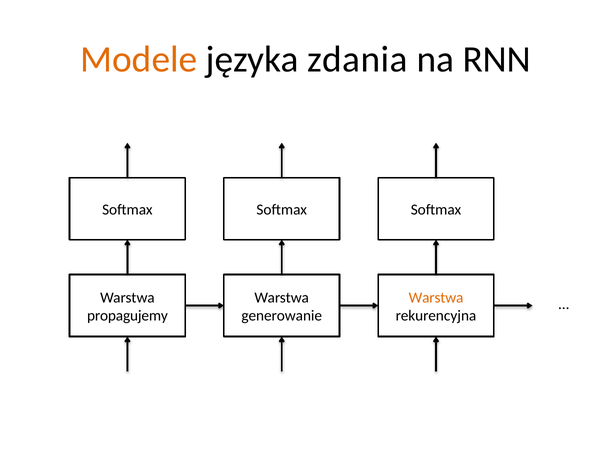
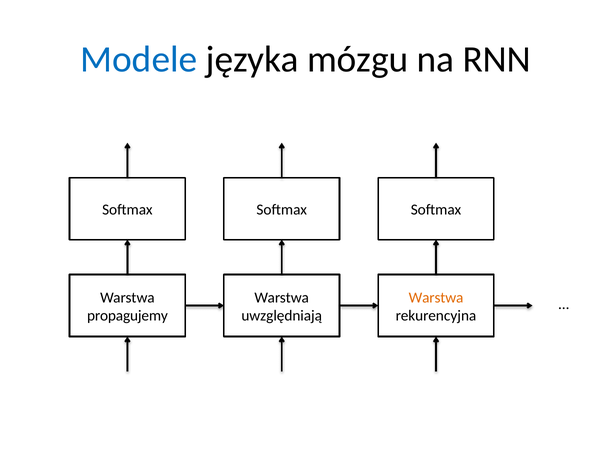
Modele colour: orange -> blue
zdania: zdania -> mózgu
generowanie: generowanie -> uwzględniają
